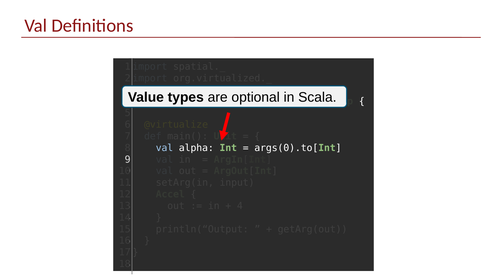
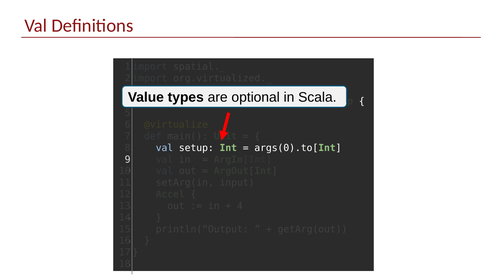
alpha: alpha -> setup
